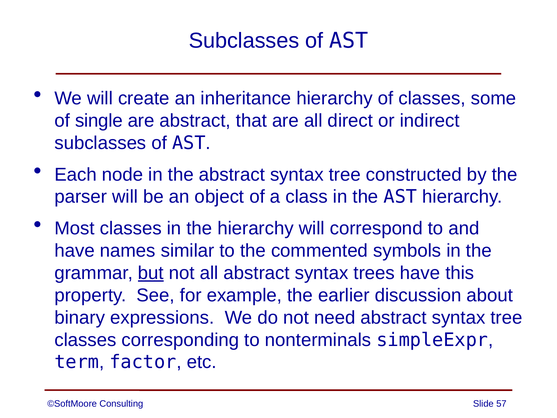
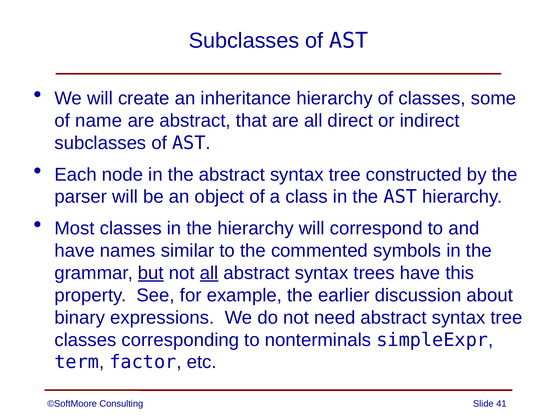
single: single -> name
all at (209, 273) underline: none -> present
57: 57 -> 41
